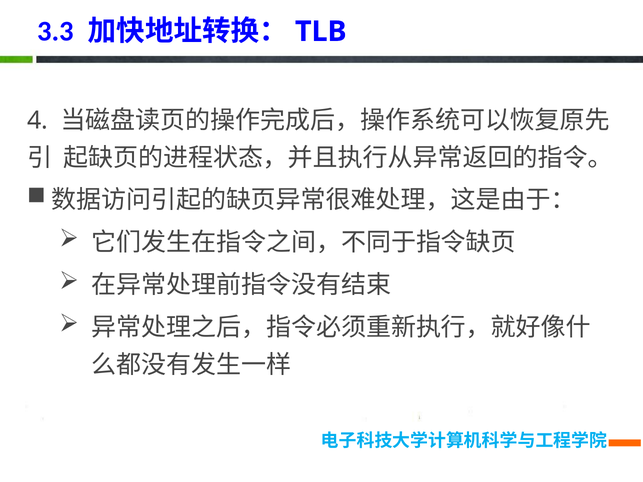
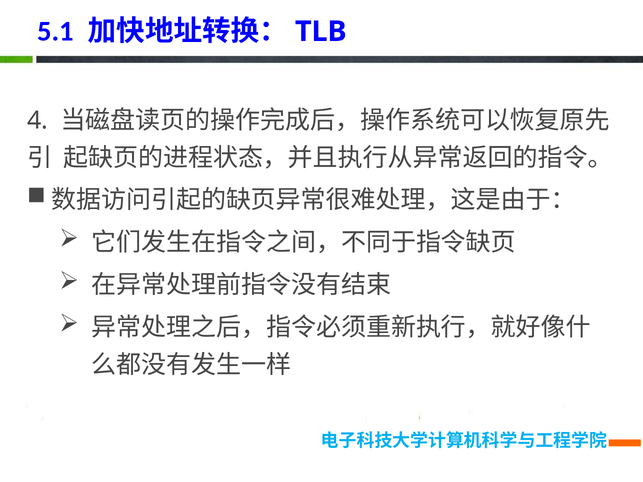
3.3: 3.3 -> 5.1
